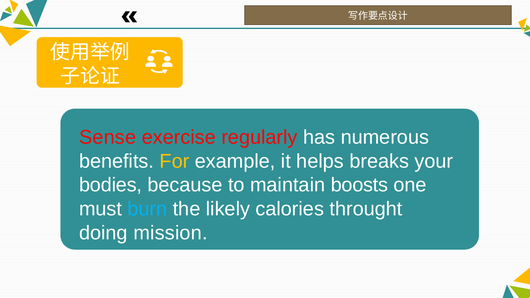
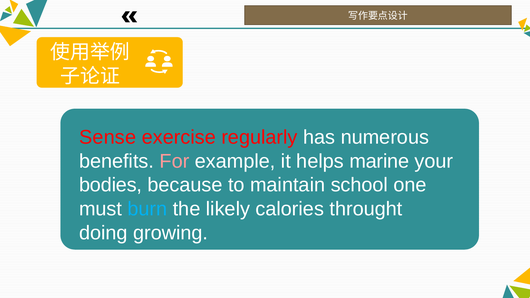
For colour: yellow -> pink
breaks: breaks -> marine
boosts: boosts -> school
mission: mission -> growing
